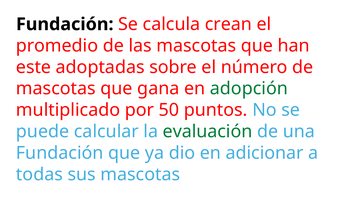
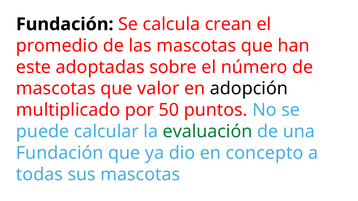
gana: gana -> valor
adopción colour: green -> black
adicionar: adicionar -> concepto
